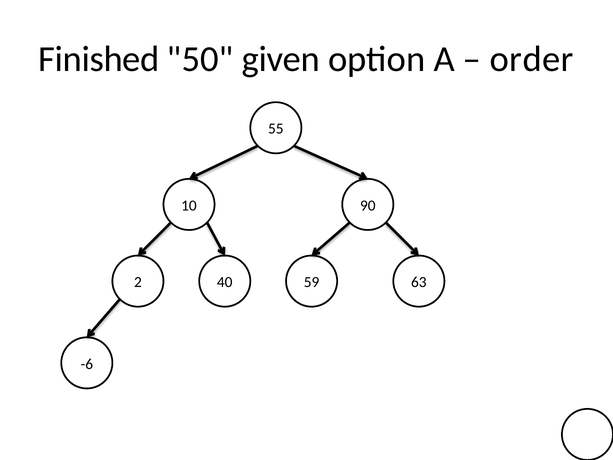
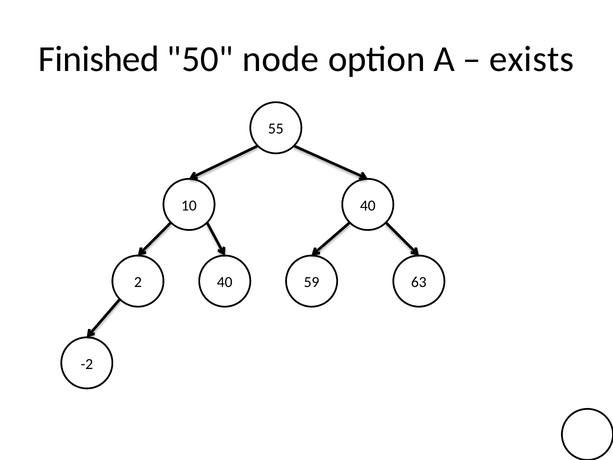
given: given -> node
order: order -> exists
10 90: 90 -> 40
-6: -6 -> -2
